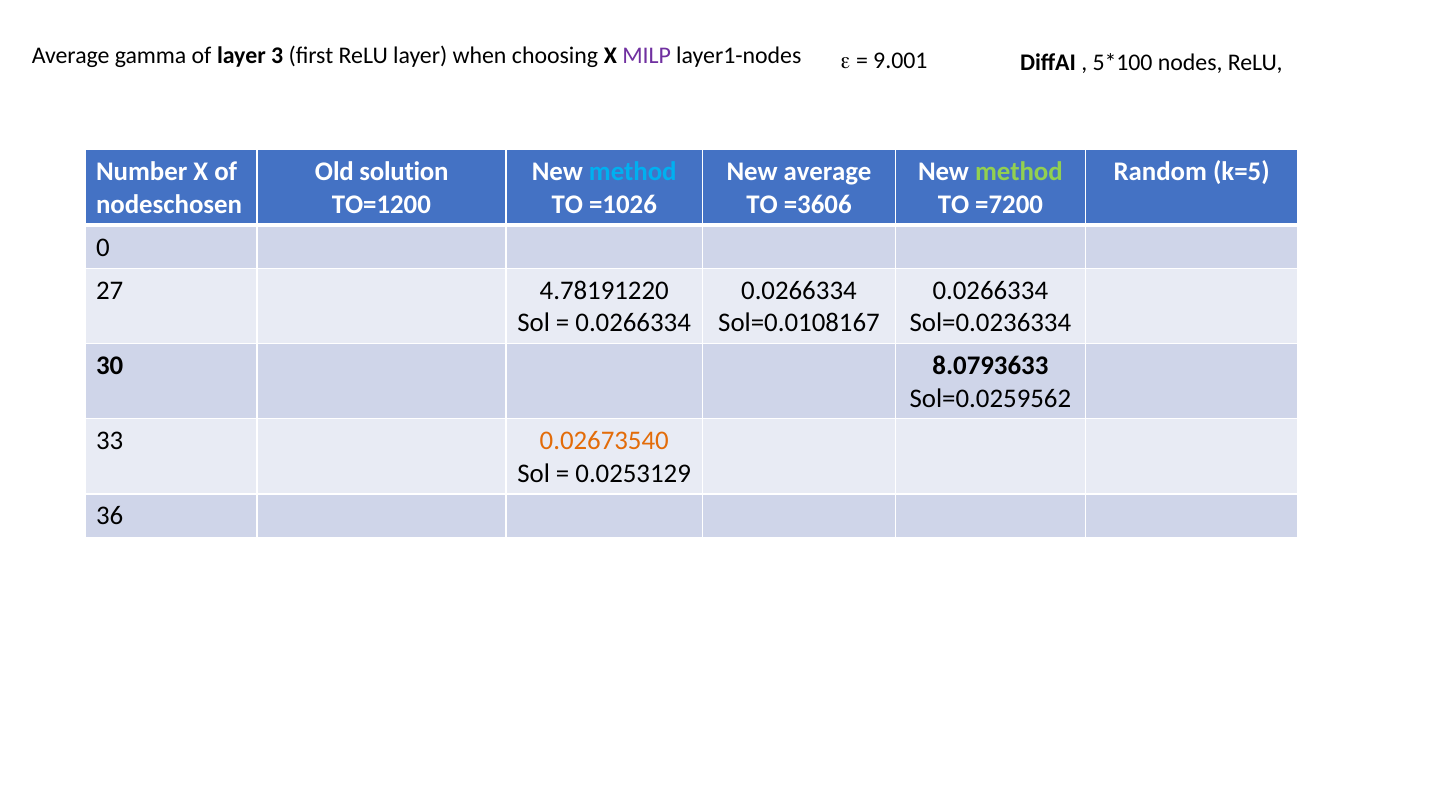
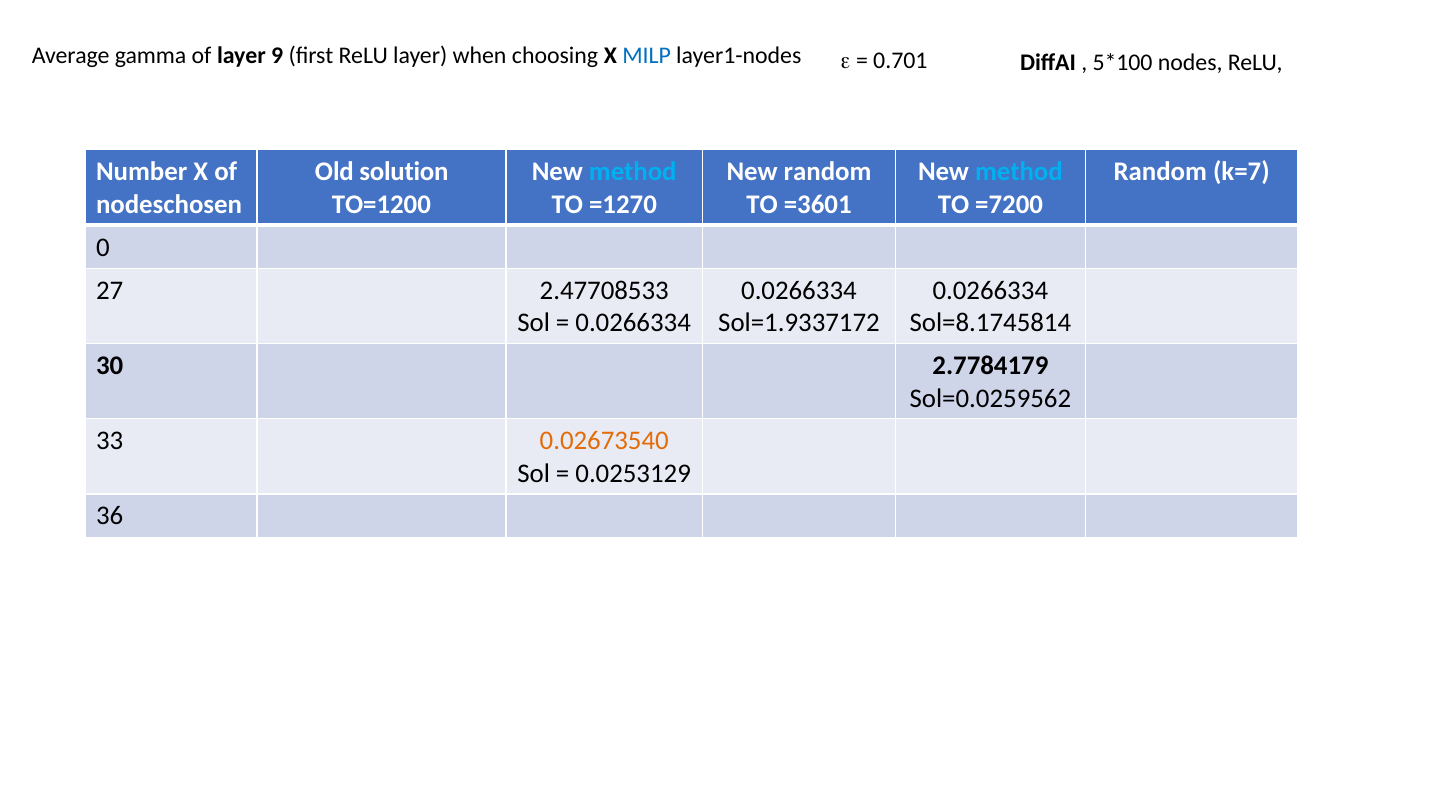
3: 3 -> 9
MILP colour: purple -> blue
9.001: 9.001 -> 0.701
New average: average -> random
method at (1019, 172) colour: light green -> light blue
k=5: k=5 -> k=7
=1026: =1026 -> =1270
=3606: =3606 -> =3601
4.78191220: 4.78191220 -> 2.47708533
Sol=0.0108167: Sol=0.0108167 -> Sol=1.9337172
Sol=0.0236334: Sol=0.0236334 -> Sol=8.1745814
8.0793633: 8.0793633 -> 2.7784179
